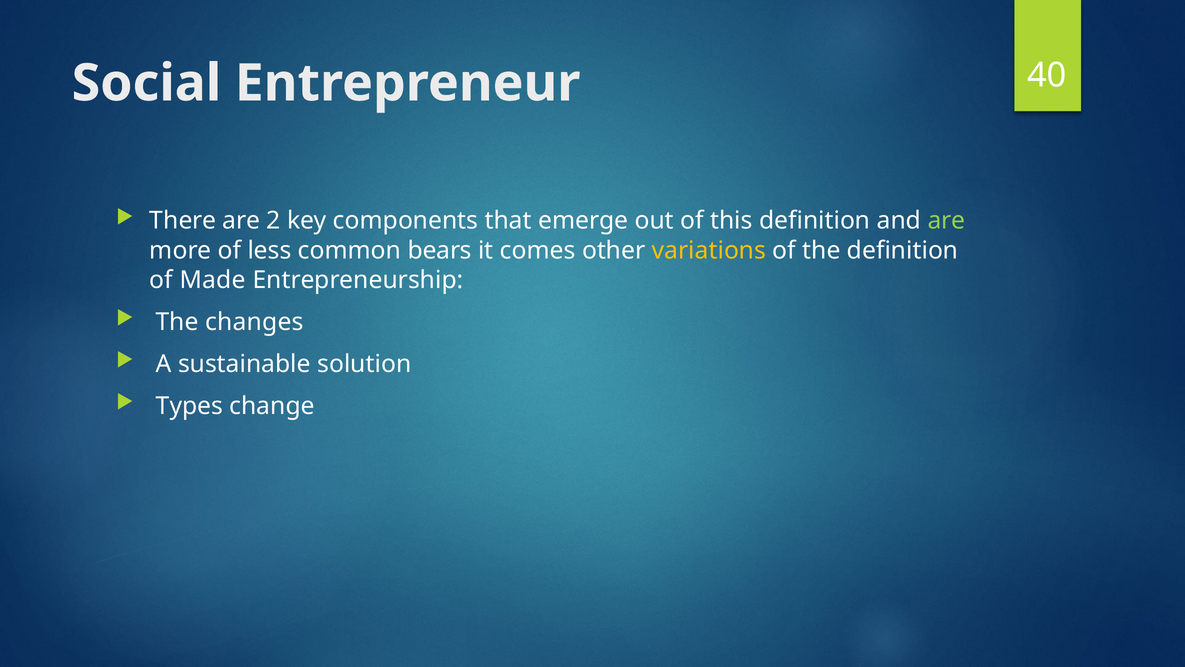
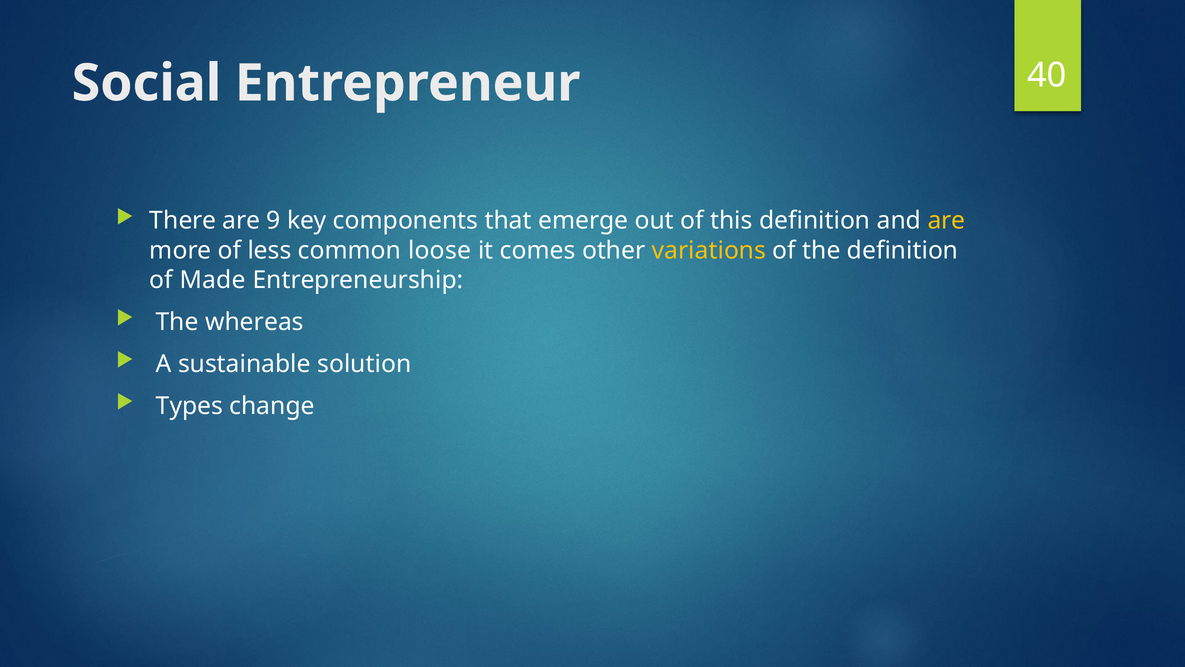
2: 2 -> 9
are at (946, 221) colour: light green -> yellow
bears: bears -> loose
changes: changes -> whereas
